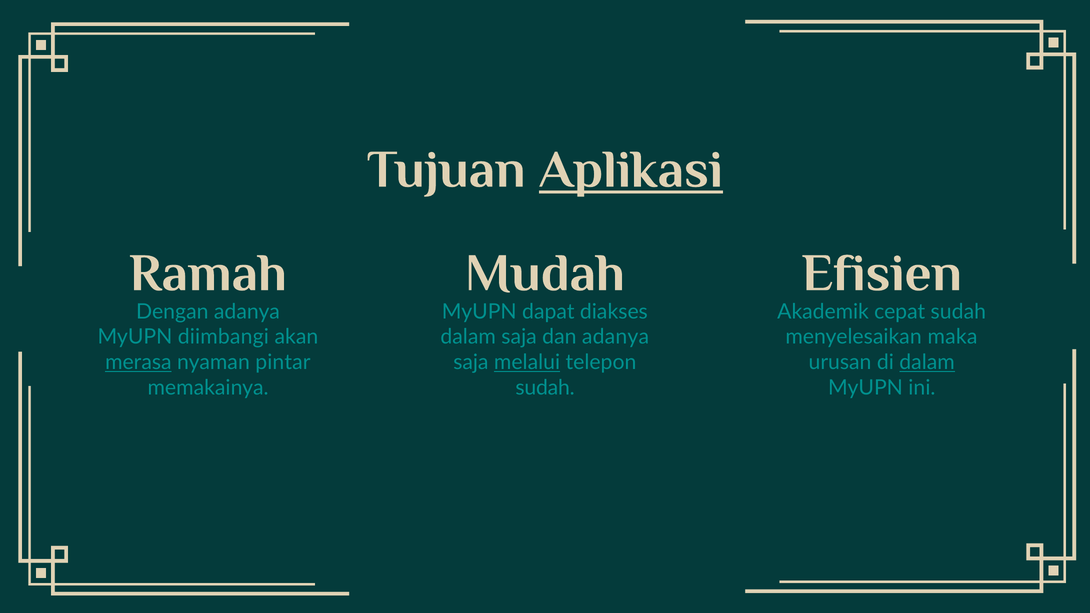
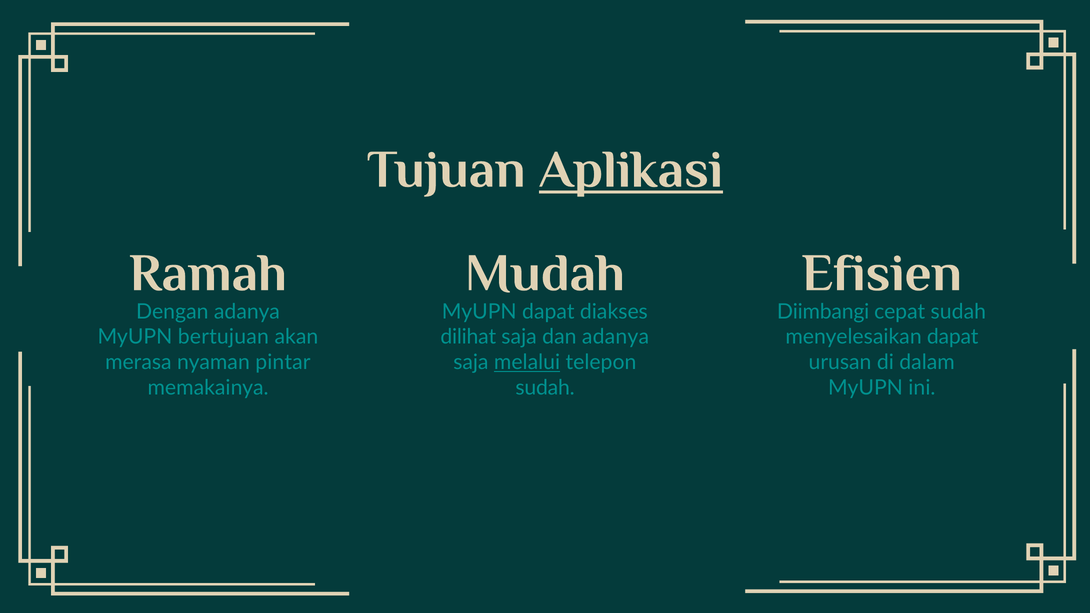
Akademik: Akademik -> Diimbangi
diimbangi: diimbangi -> bertujuan
dalam at (468, 337): dalam -> dilihat
menyelesaikan maka: maka -> dapat
merasa underline: present -> none
dalam at (927, 362) underline: present -> none
